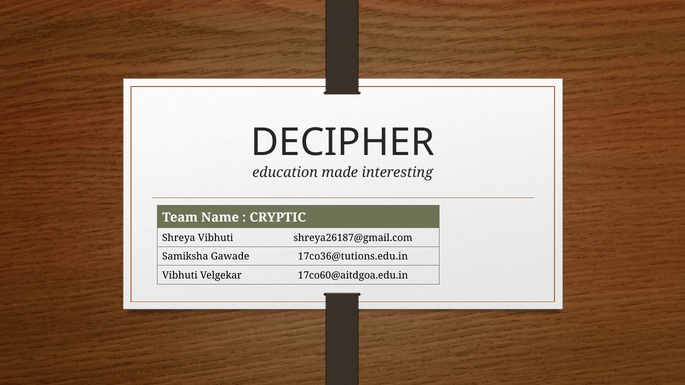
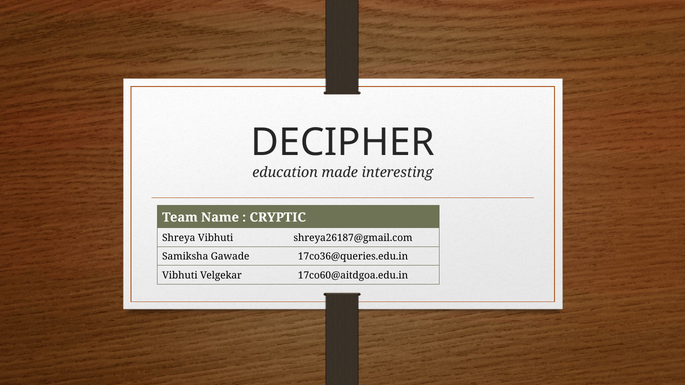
17co36@tutions.edu.in: 17co36@tutions.edu.in -> 17co36@queries.edu.in
